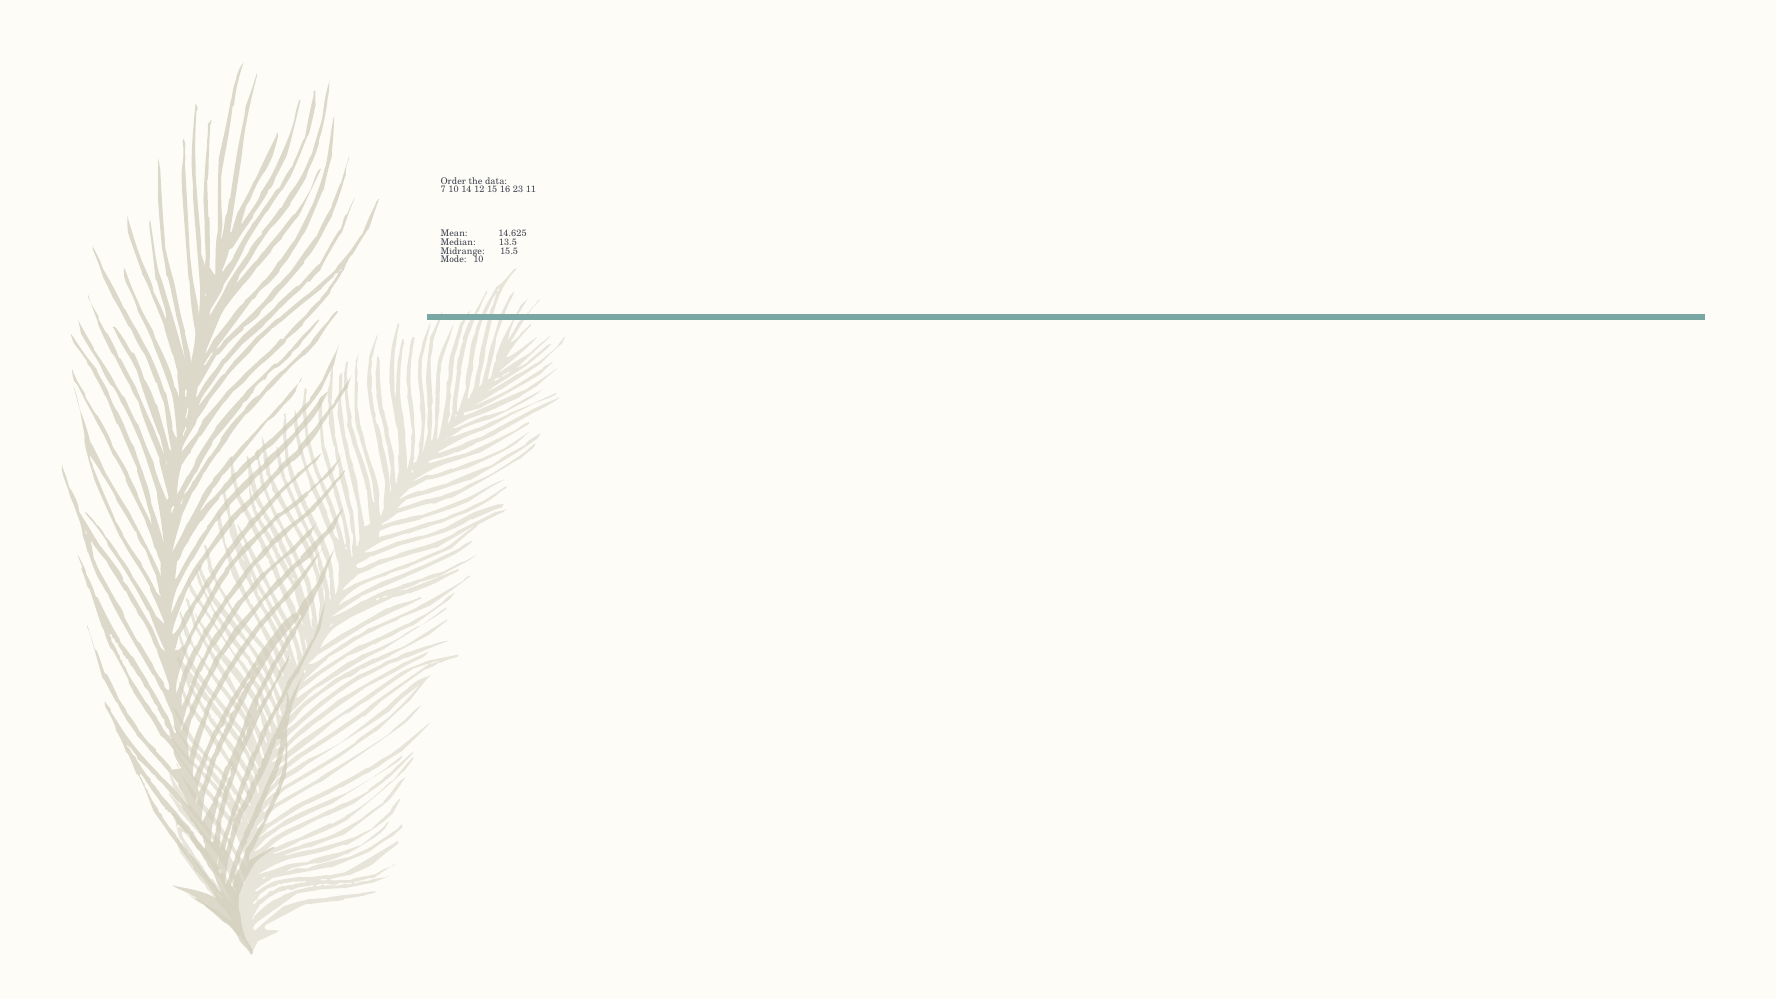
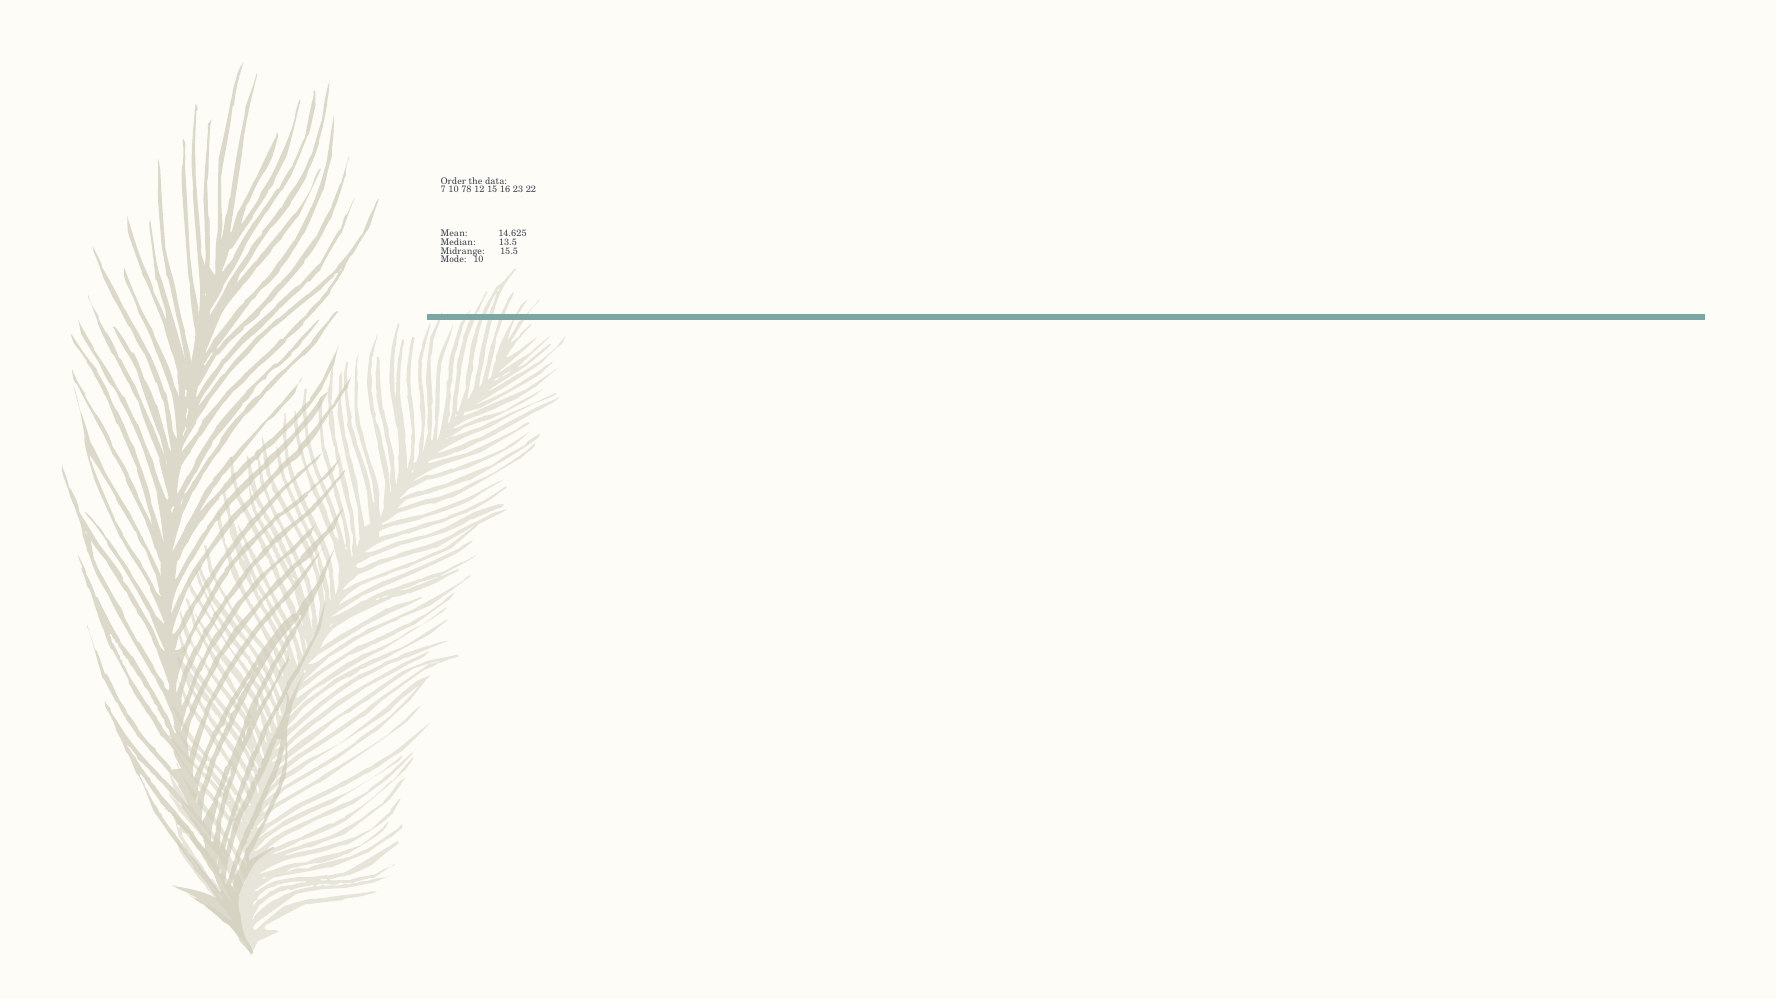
14: 14 -> 78
11: 11 -> 22
